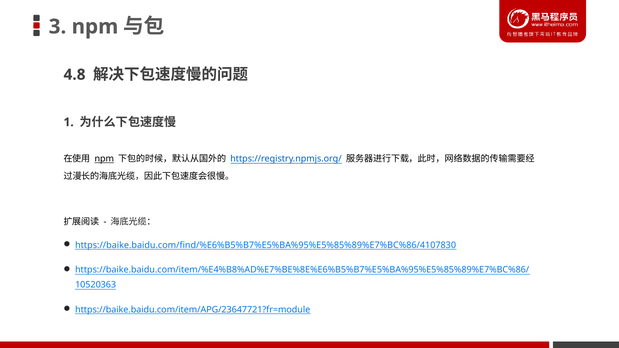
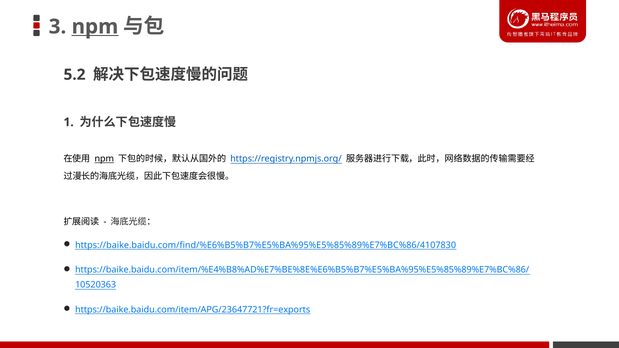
npm at (95, 27) underline: none -> present
4.8: 4.8 -> 5.2
https://baike.baidu.com/item/APG/23647721?fr=module: https://baike.baidu.com/item/APG/23647721?fr=module -> https://baike.baidu.com/item/APG/23647721?fr=exports
